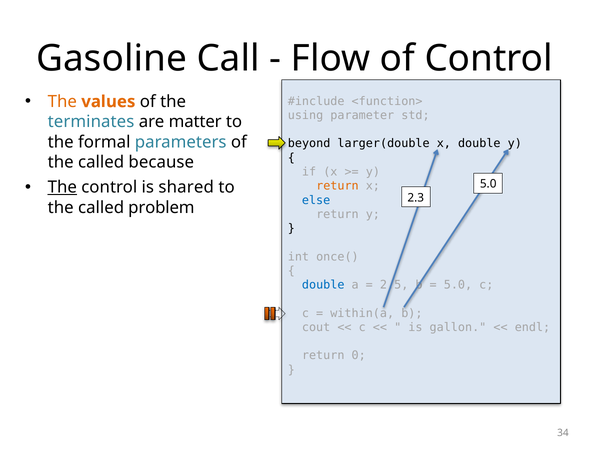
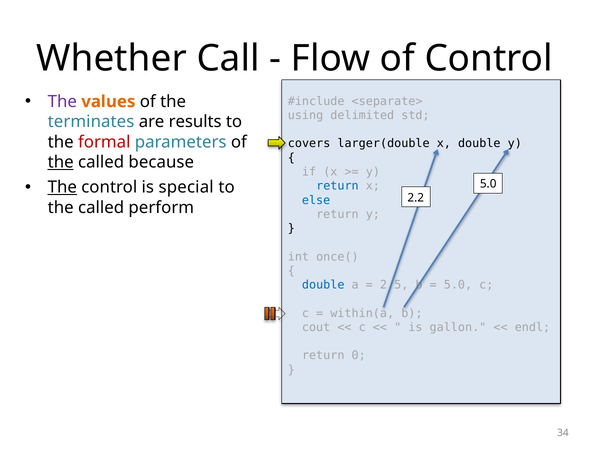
Gasoline: Gasoline -> Whether
The at (62, 102) colour: orange -> purple
<function>: <function> -> <separate>
parameter: parameter -> delimited
matter: matter -> results
formal colour: black -> red
beyond: beyond -> covers
the at (61, 162) underline: none -> present
shared: shared -> special
return at (337, 186) colour: orange -> blue
2.3: 2.3 -> 2.2
problem: problem -> perform
